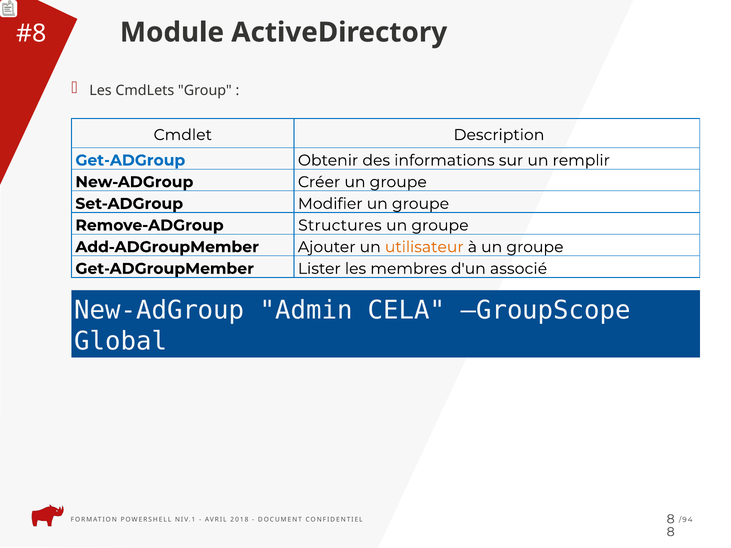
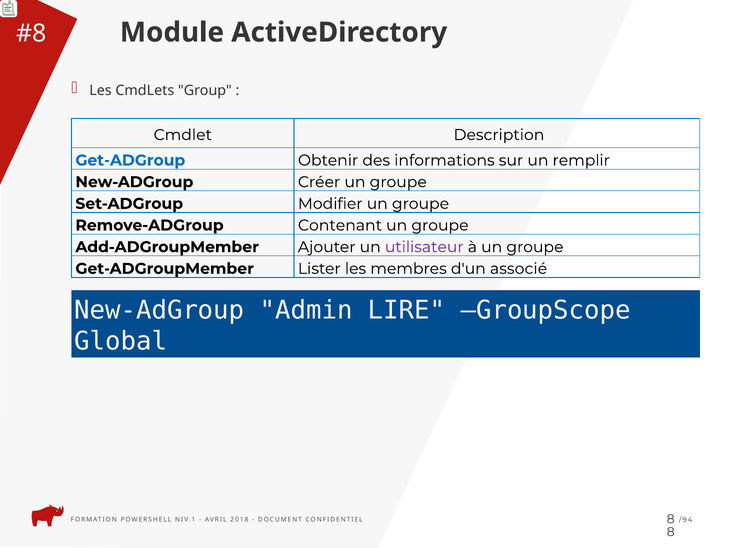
Structures: Structures -> Contenant
utilisateur colour: orange -> purple
CELA: CELA -> LIRE
